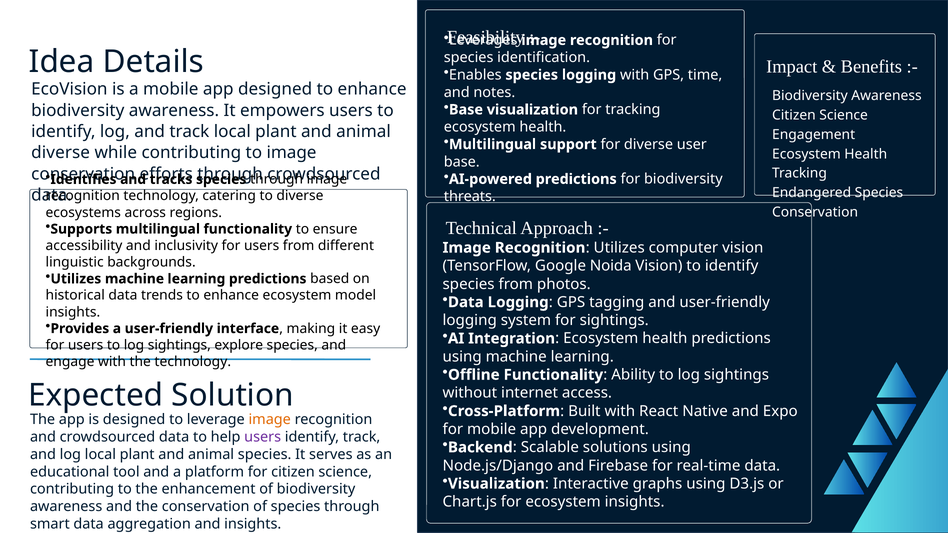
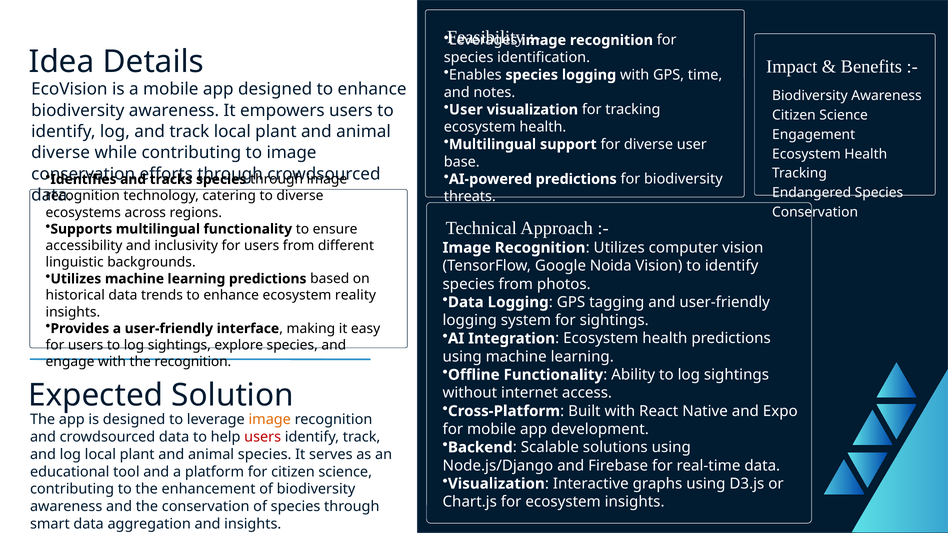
Base at (466, 110): Base -> User
model: model -> reality
the technology: technology -> recognition
users at (263, 437) colour: purple -> red
